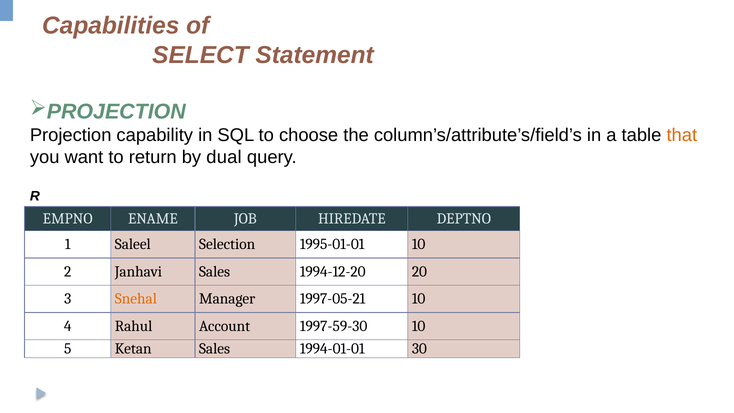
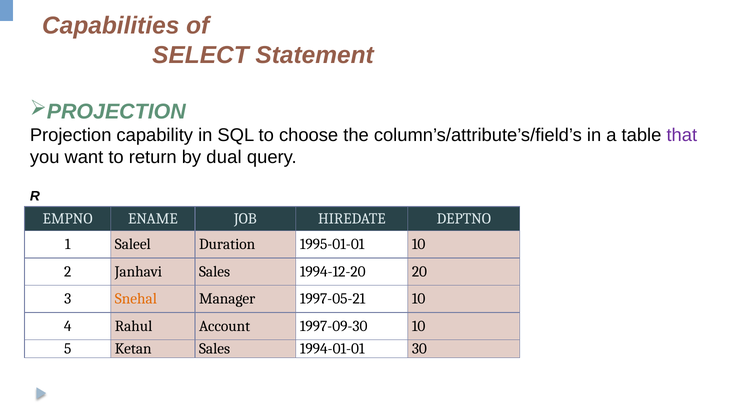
that colour: orange -> purple
Selection: Selection -> Duration
1997-59-30: 1997-59-30 -> 1997-09-30
